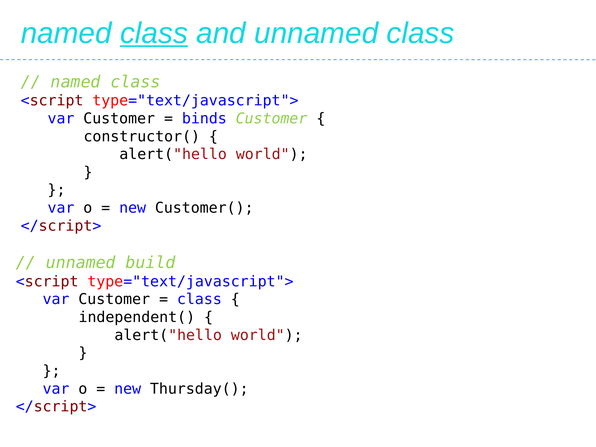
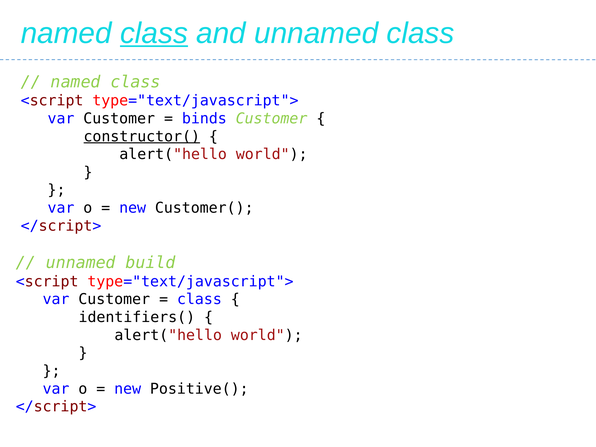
constructor( underline: none -> present
independent(: independent( -> identifiers(
Thursday(: Thursday( -> Positive(
